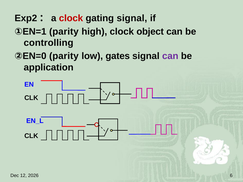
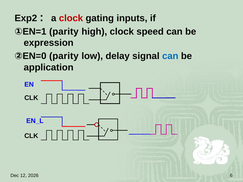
gating signal: signal -> inputs
object: object -> speed
controlling: controlling -> expression
gates: gates -> delay
can at (170, 56) colour: purple -> blue
